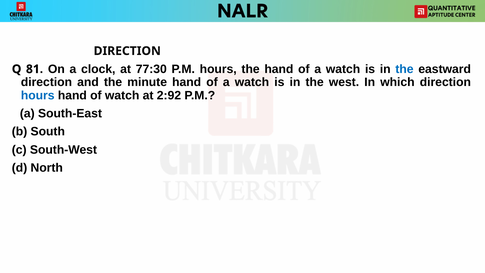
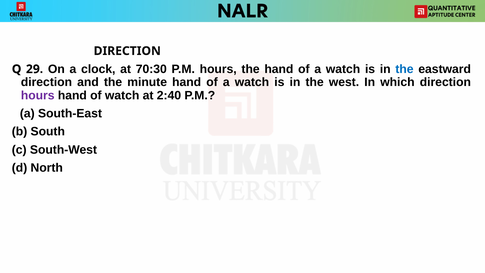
81: 81 -> 29
77:30: 77:30 -> 70:30
hours at (38, 95) colour: blue -> purple
2:92: 2:92 -> 2:40
